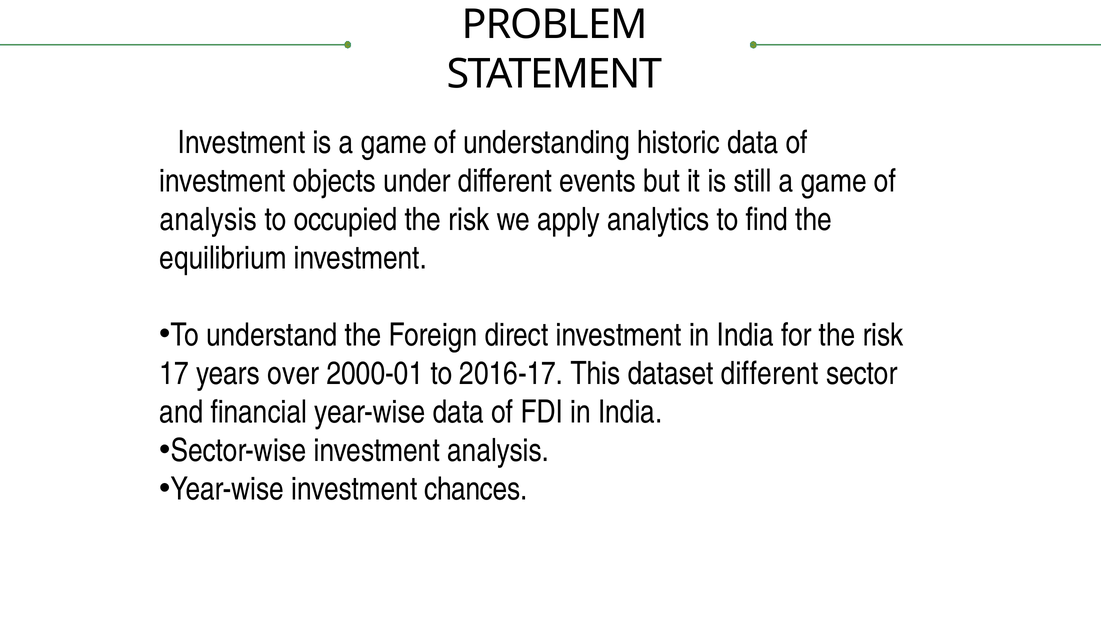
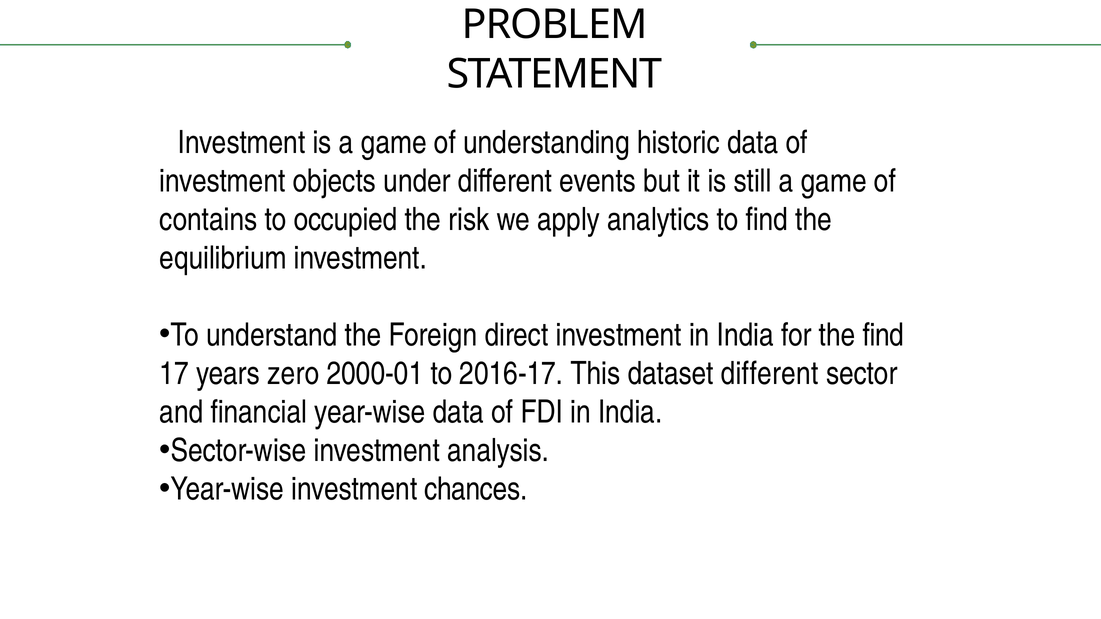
analysis at (208, 220): analysis -> contains
for the risk: risk -> find
over: over -> zero
